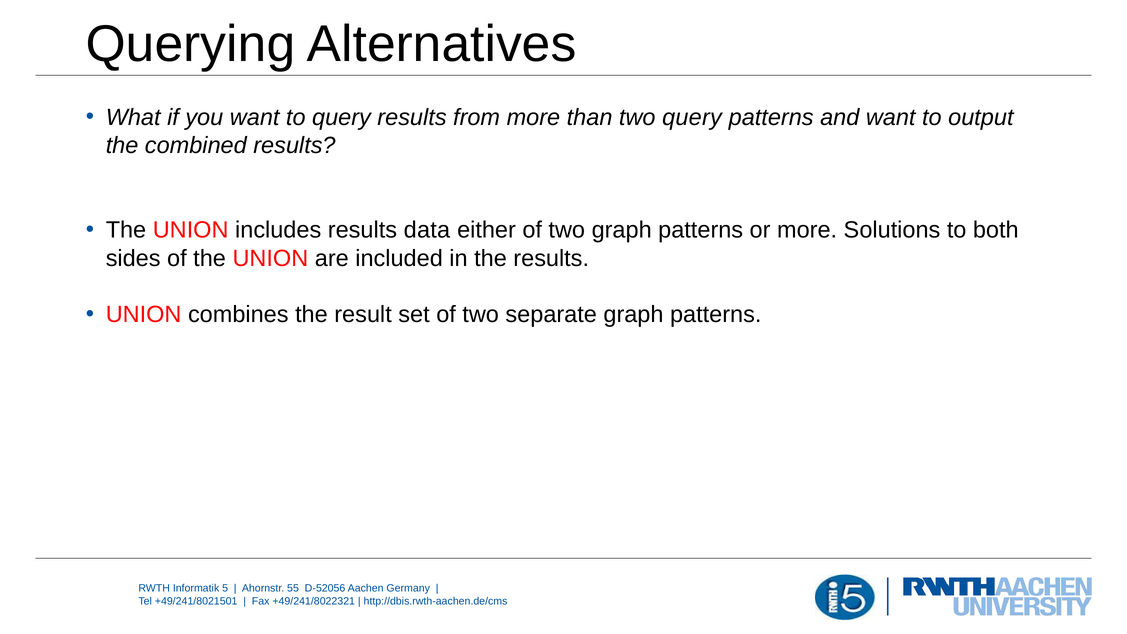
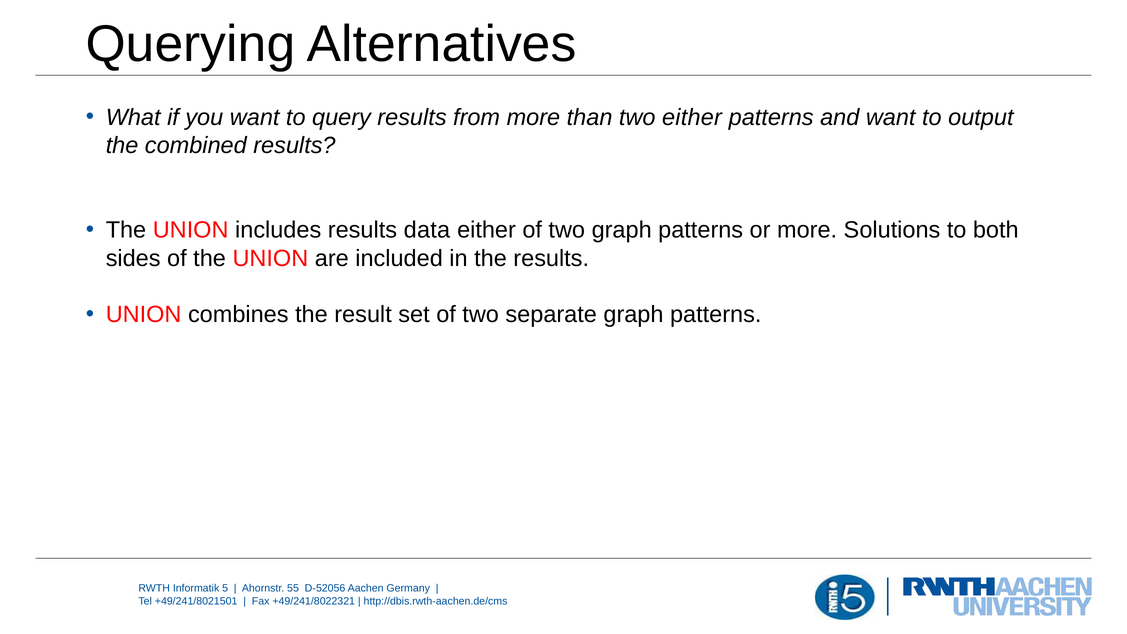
two query: query -> either
